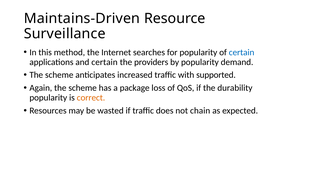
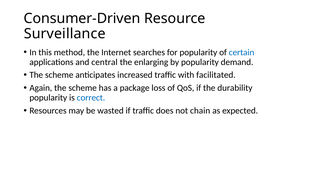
Maintains-Driven: Maintains-Driven -> Consumer-Driven
and certain: certain -> central
providers: providers -> enlarging
supported: supported -> facilitated
correct colour: orange -> blue
